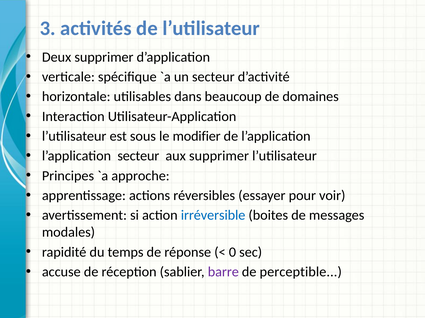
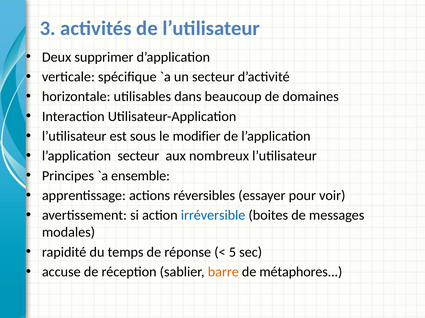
aux supprimer: supprimer -> nombreux
approche: approche -> ensemble
0: 0 -> 5
barre colour: purple -> orange
perceptible: perceptible -> métaphores
